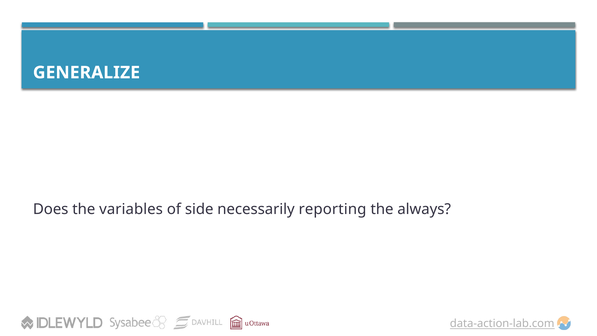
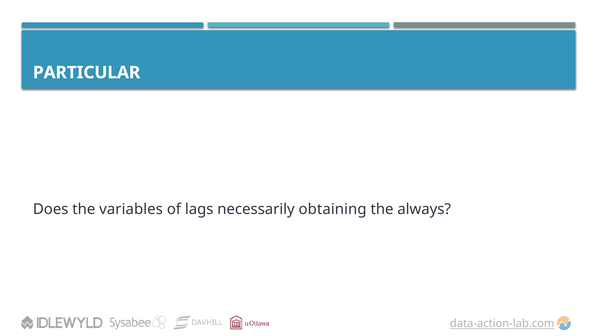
GENERALIZE: GENERALIZE -> PARTICULAR
side: side -> lags
reporting: reporting -> obtaining
